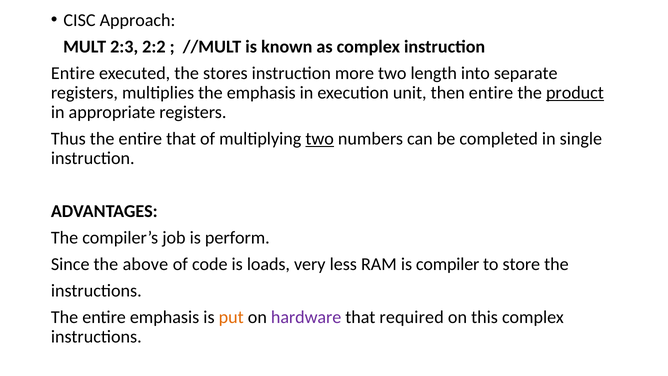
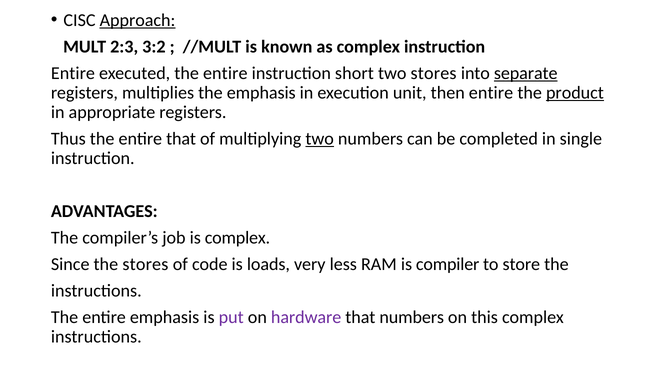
Approach underline: none -> present
2:2: 2:2 -> 3:2
executed the stores: stores -> entire
more: more -> short
two length: length -> stores
separate underline: none -> present
is perform: perform -> complex
the above: above -> stores
put colour: orange -> purple
that required: required -> numbers
